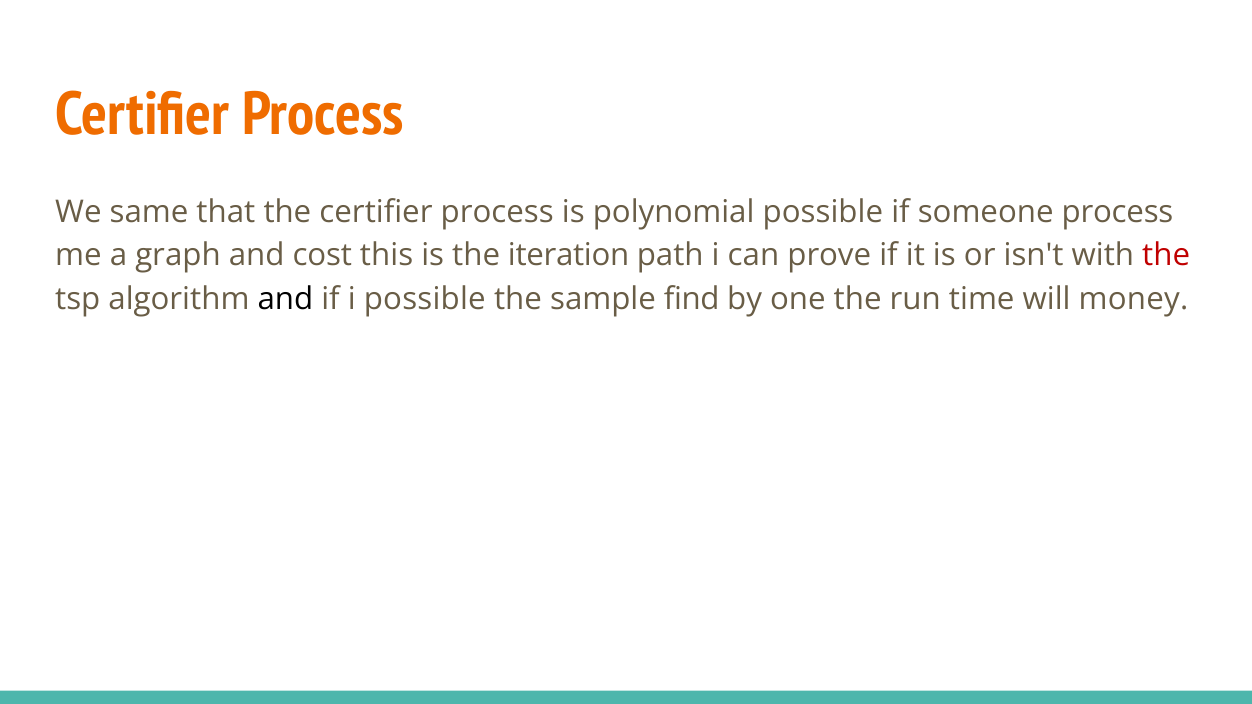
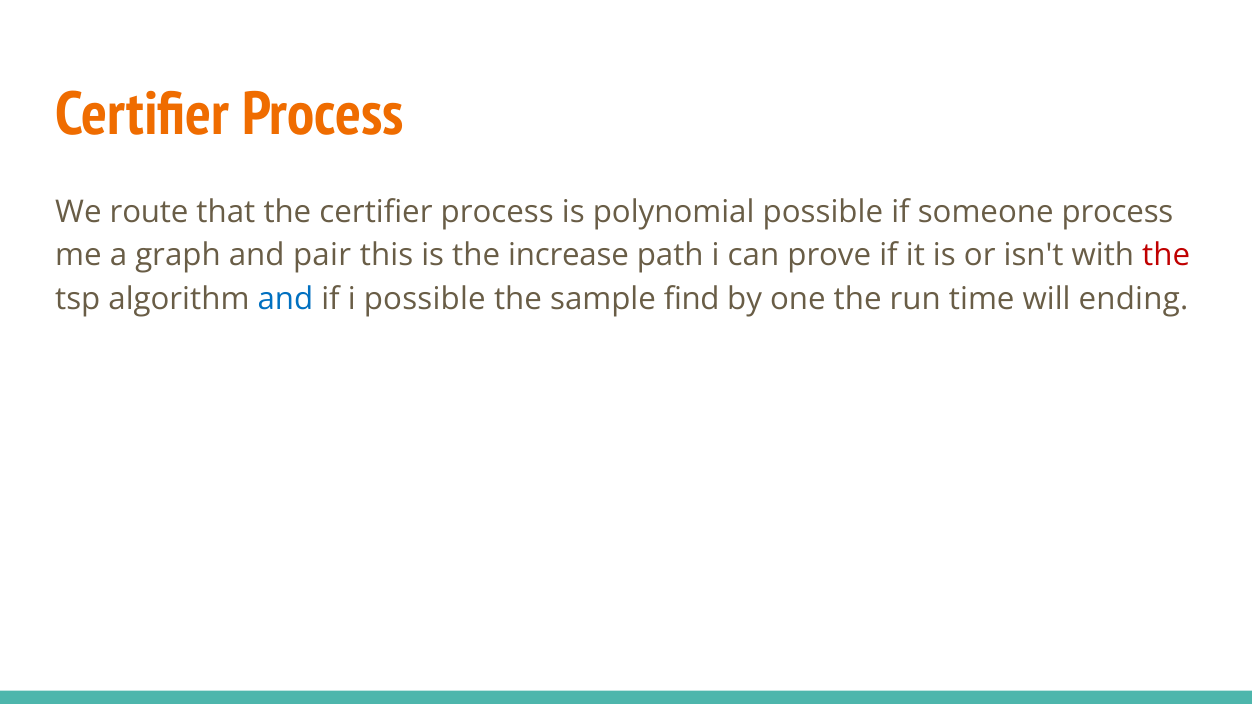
same: same -> route
cost: cost -> pair
iteration: iteration -> increase
and at (285, 299) colour: black -> blue
money: money -> ending
